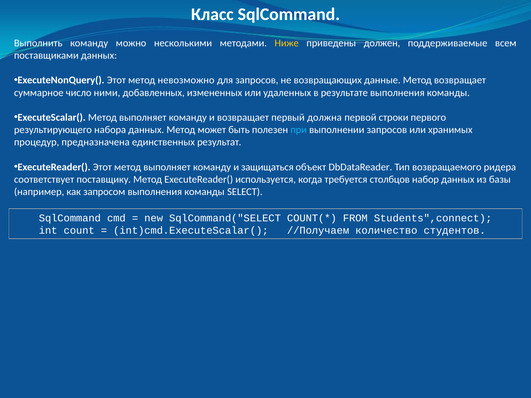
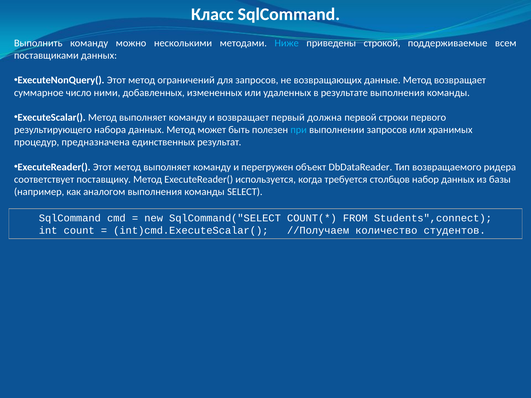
Ниже colour: yellow -> light blue
должен: должен -> строкой
невозможно: невозможно -> ограничений
защищаться: защищаться -> перегружен
запросом: запросом -> аналогом
